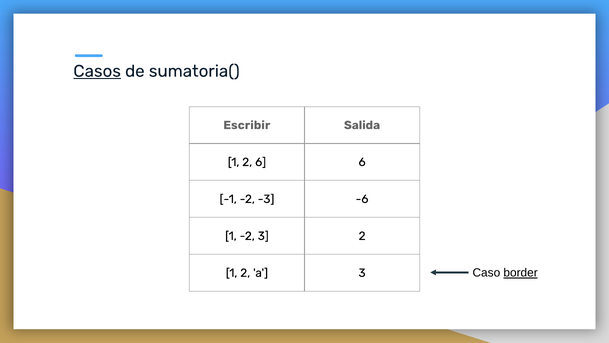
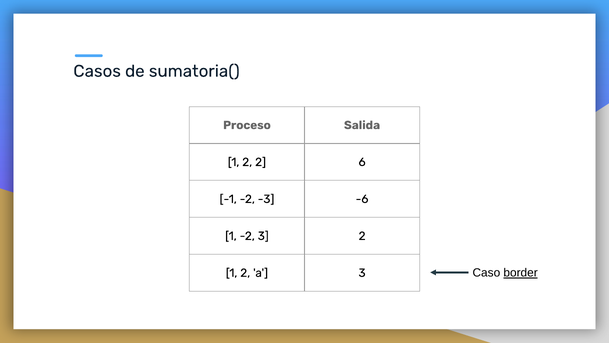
Casos underline: present -> none
Escribir: Escribir -> Proceso
2 6: 6 -> 2
